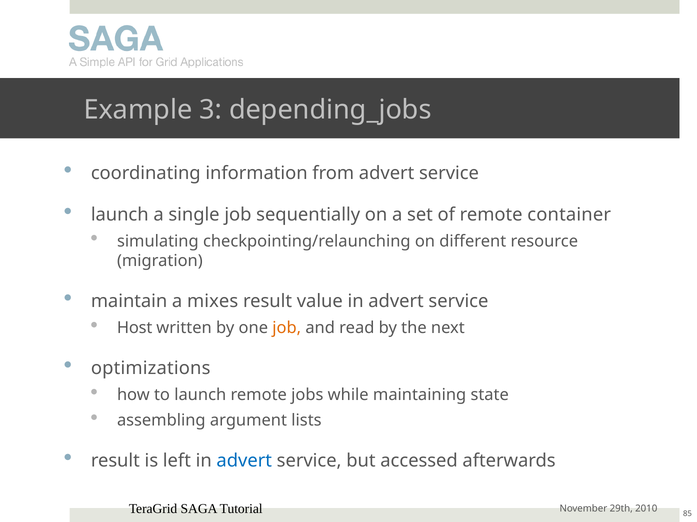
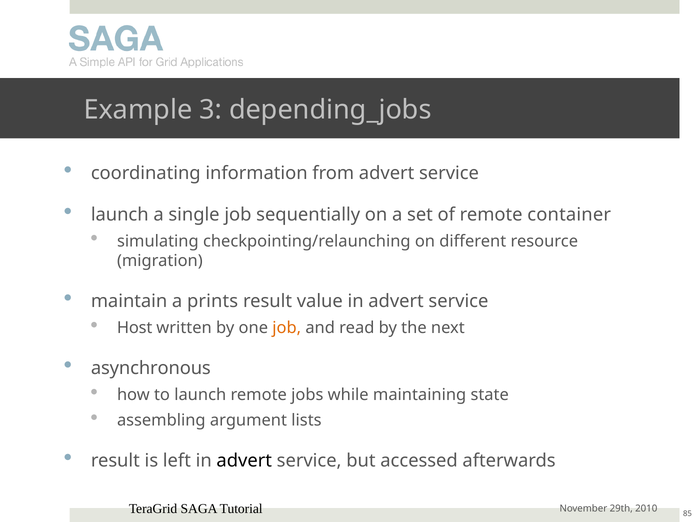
mixes: mixes -> prints
optimizations: optimizations -> asynchronous
advert at (244, 461) colour: blue -> black
